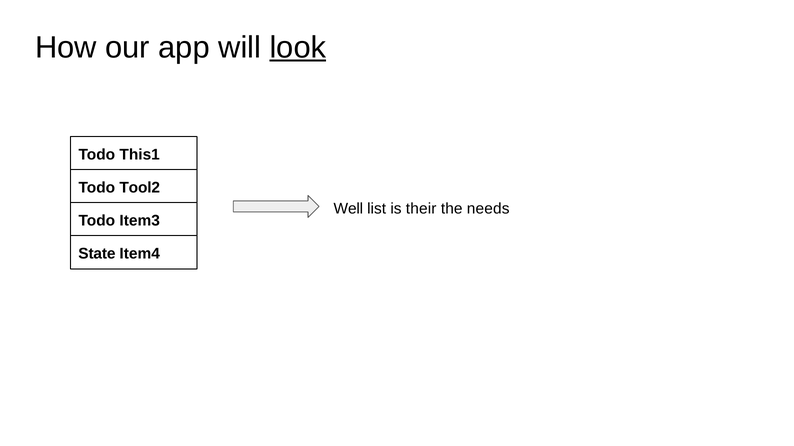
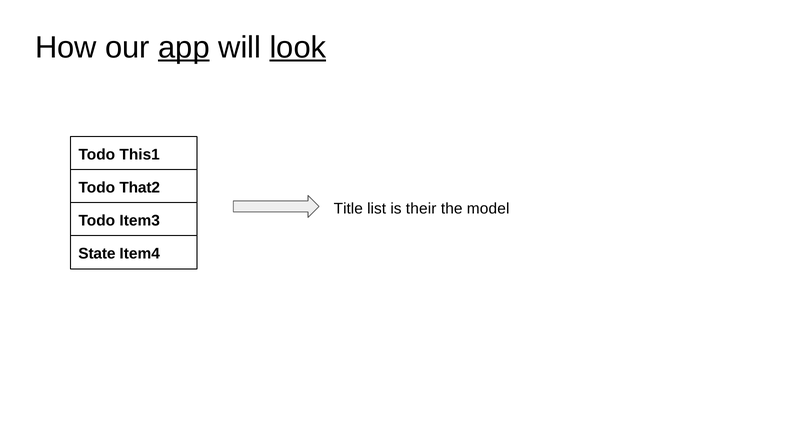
app underline: none -> present
Tool2: Tool2 -> That2
Well: Well -> Title
needs: needs -> model
